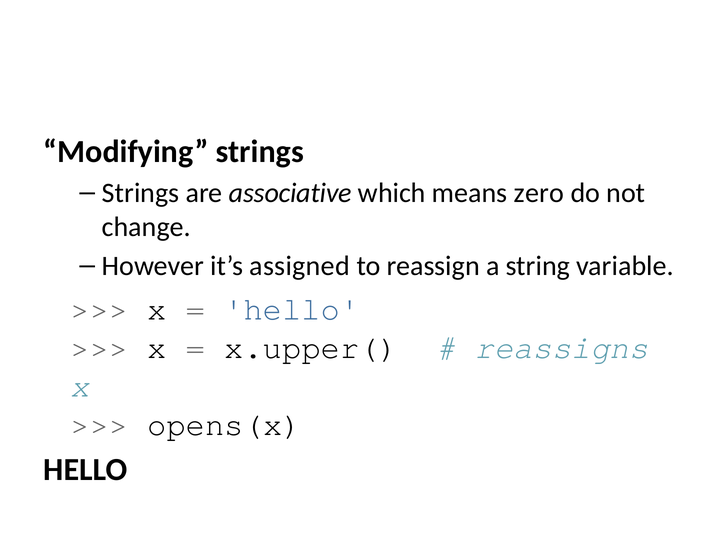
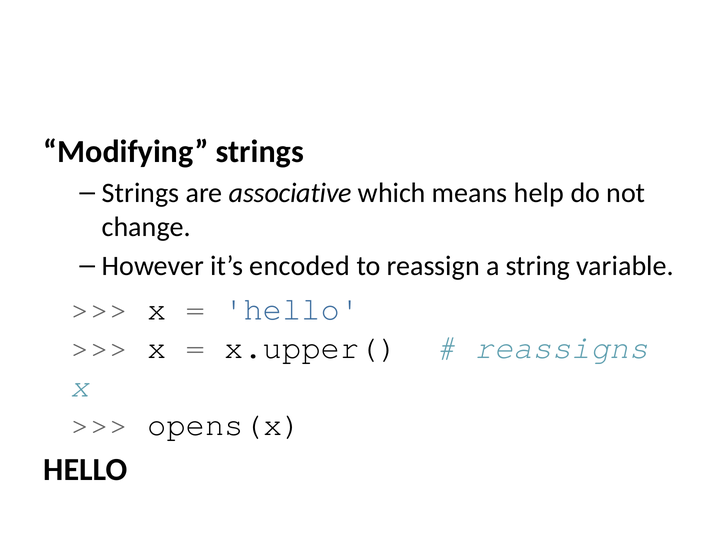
zero: zero -> help
assigned: assigned -> encoded
